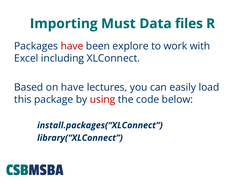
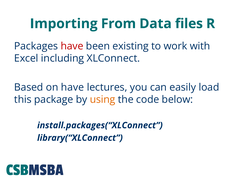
Must: Must -> From
explore: explore -> existing
using colour: red -> orange
